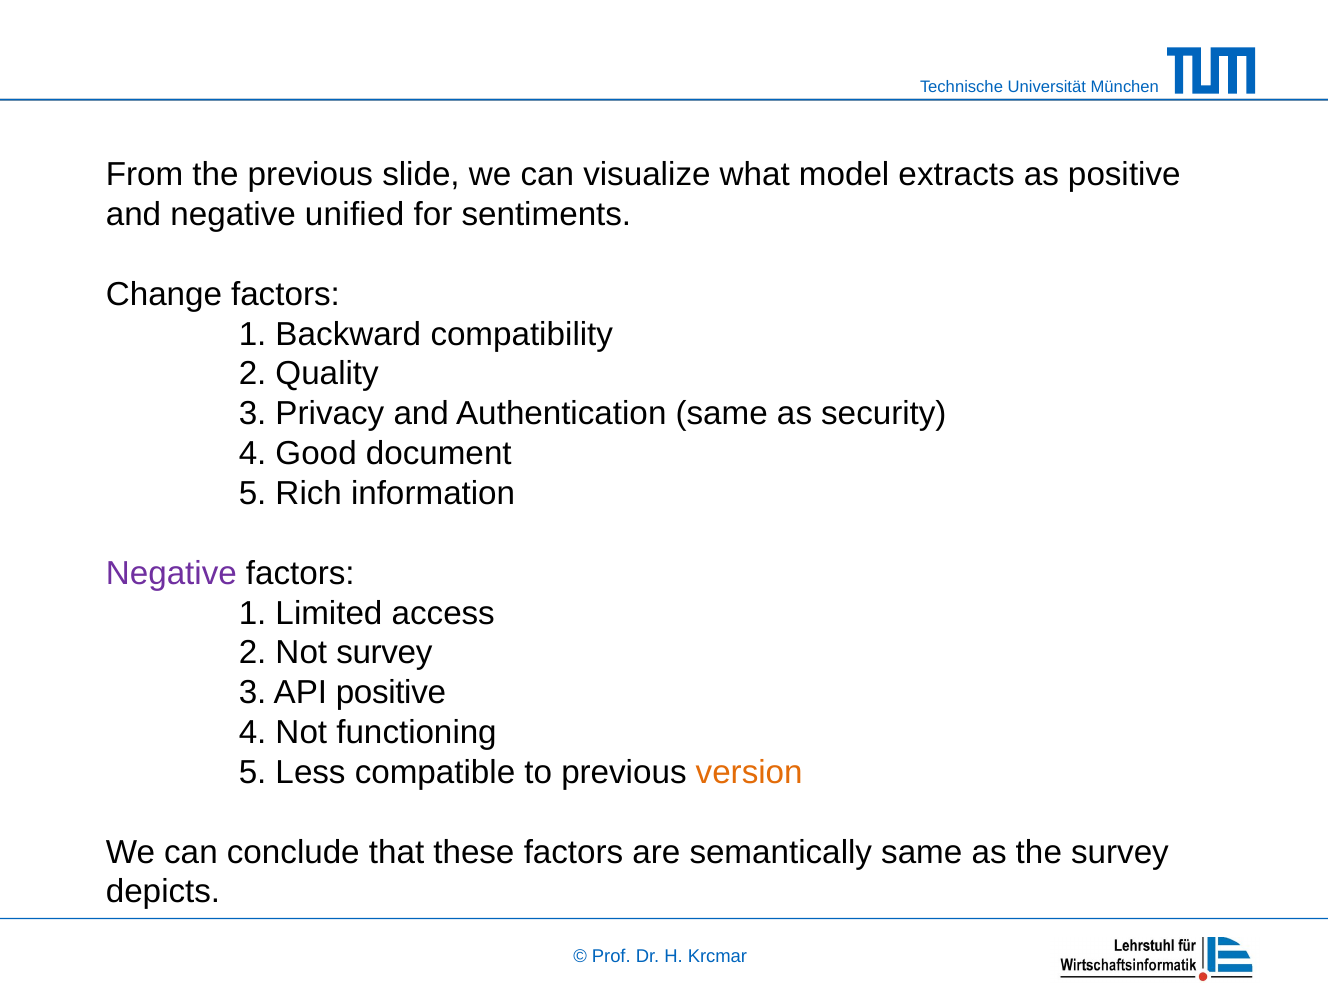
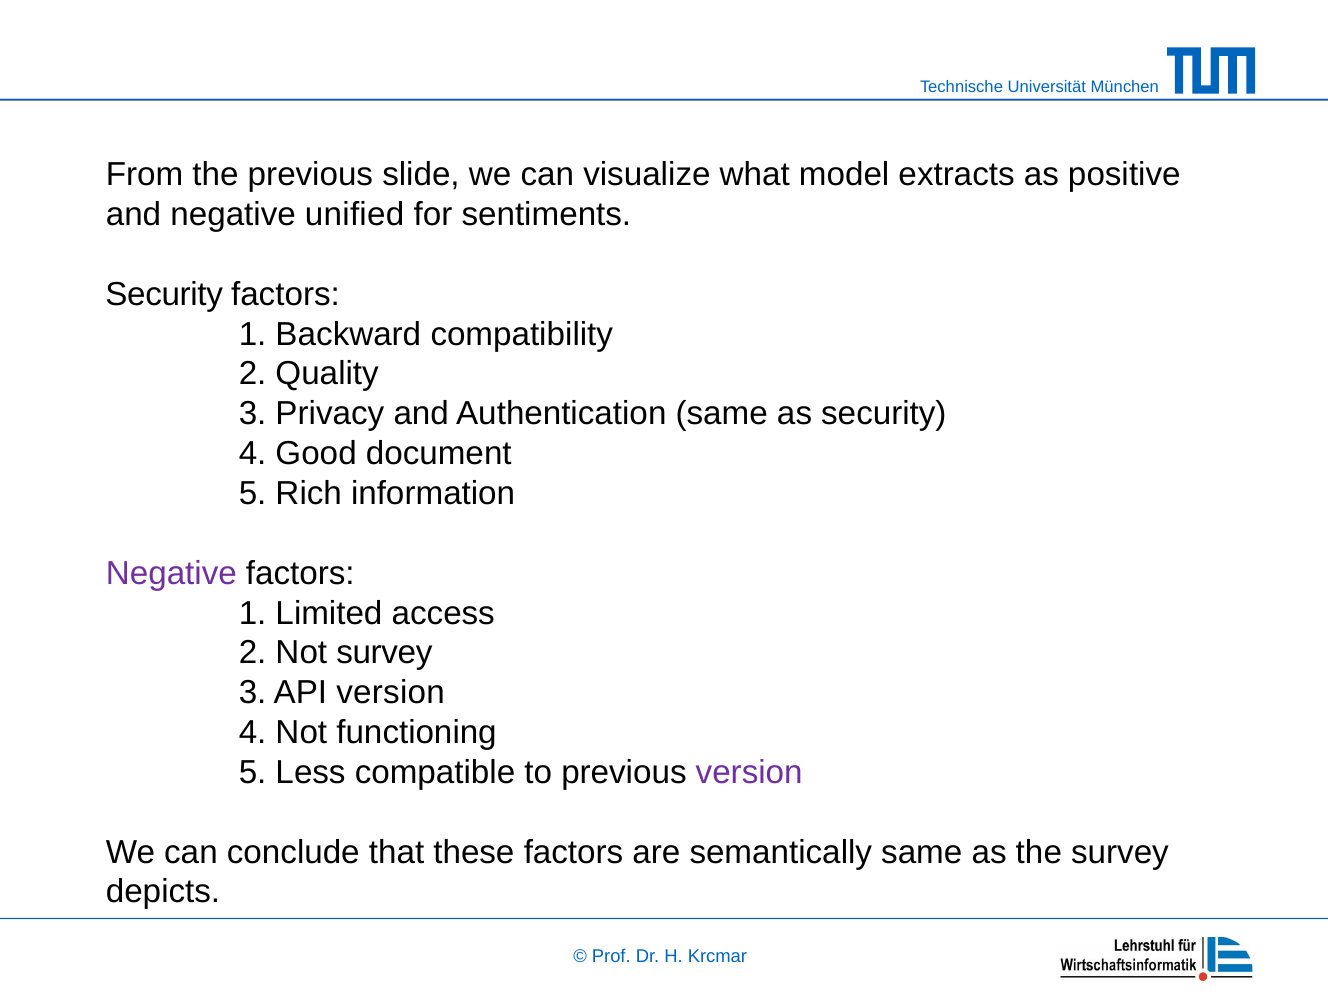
Change at (164, 294): Change -> Security
API positive: positive -> version
version at (749, 772) colour: orange -> purple
